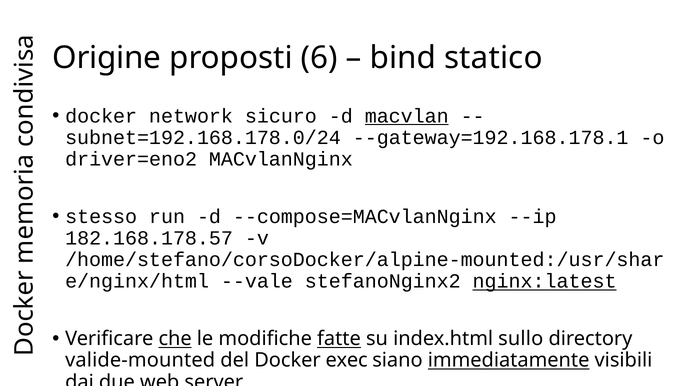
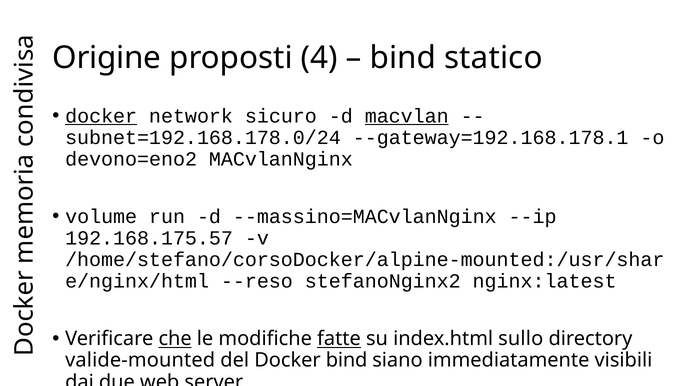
6: 6 -> 4
docker at (101, 116) underline: none -> present
driver=eno2: driver=eno2 -> devono=eno2
stesso: stesso -> volume
--compose=MACvlanNginx: --compose=MACvlanNginx -> --massino=MACvlanNginx
182.168.178.57: 182.168.178.57 -> 192.168.175.57
--vale: --vale -> --reso
nginx:latest underline: present -> none
Docker exec: exec -> bind
immediatamente underline: present -> none
